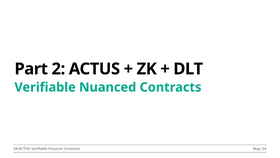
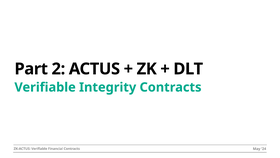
Nuanced: Nuanced -> Integrity
